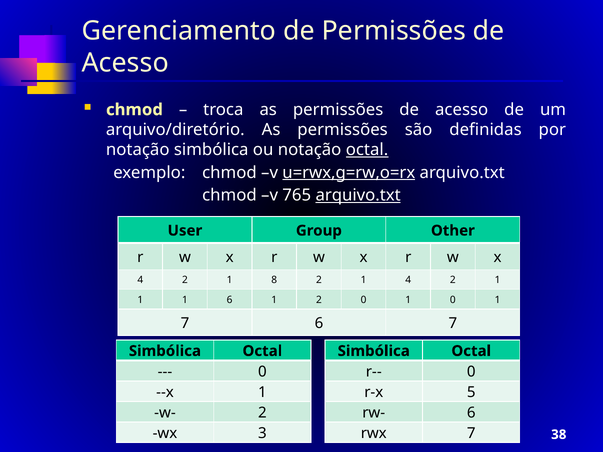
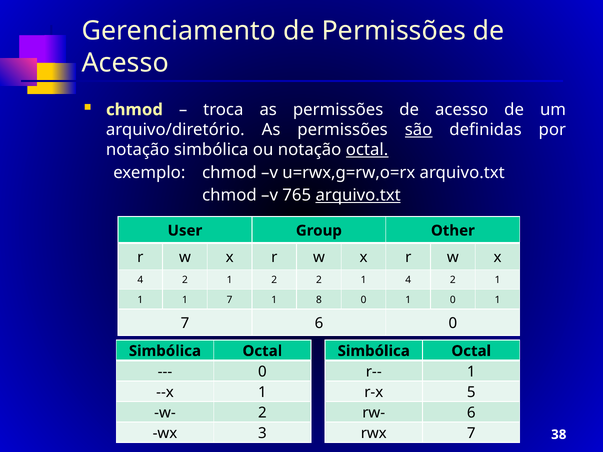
são underline: none -> present
u=rwx,g=rw,o=rx underline: present -> none
1 8: 8 -> 2
1 1 6: 6 -> 7
1 2: 2 -> 8
6 7: 7 -> 0
r-- 0: 0 -> 1
